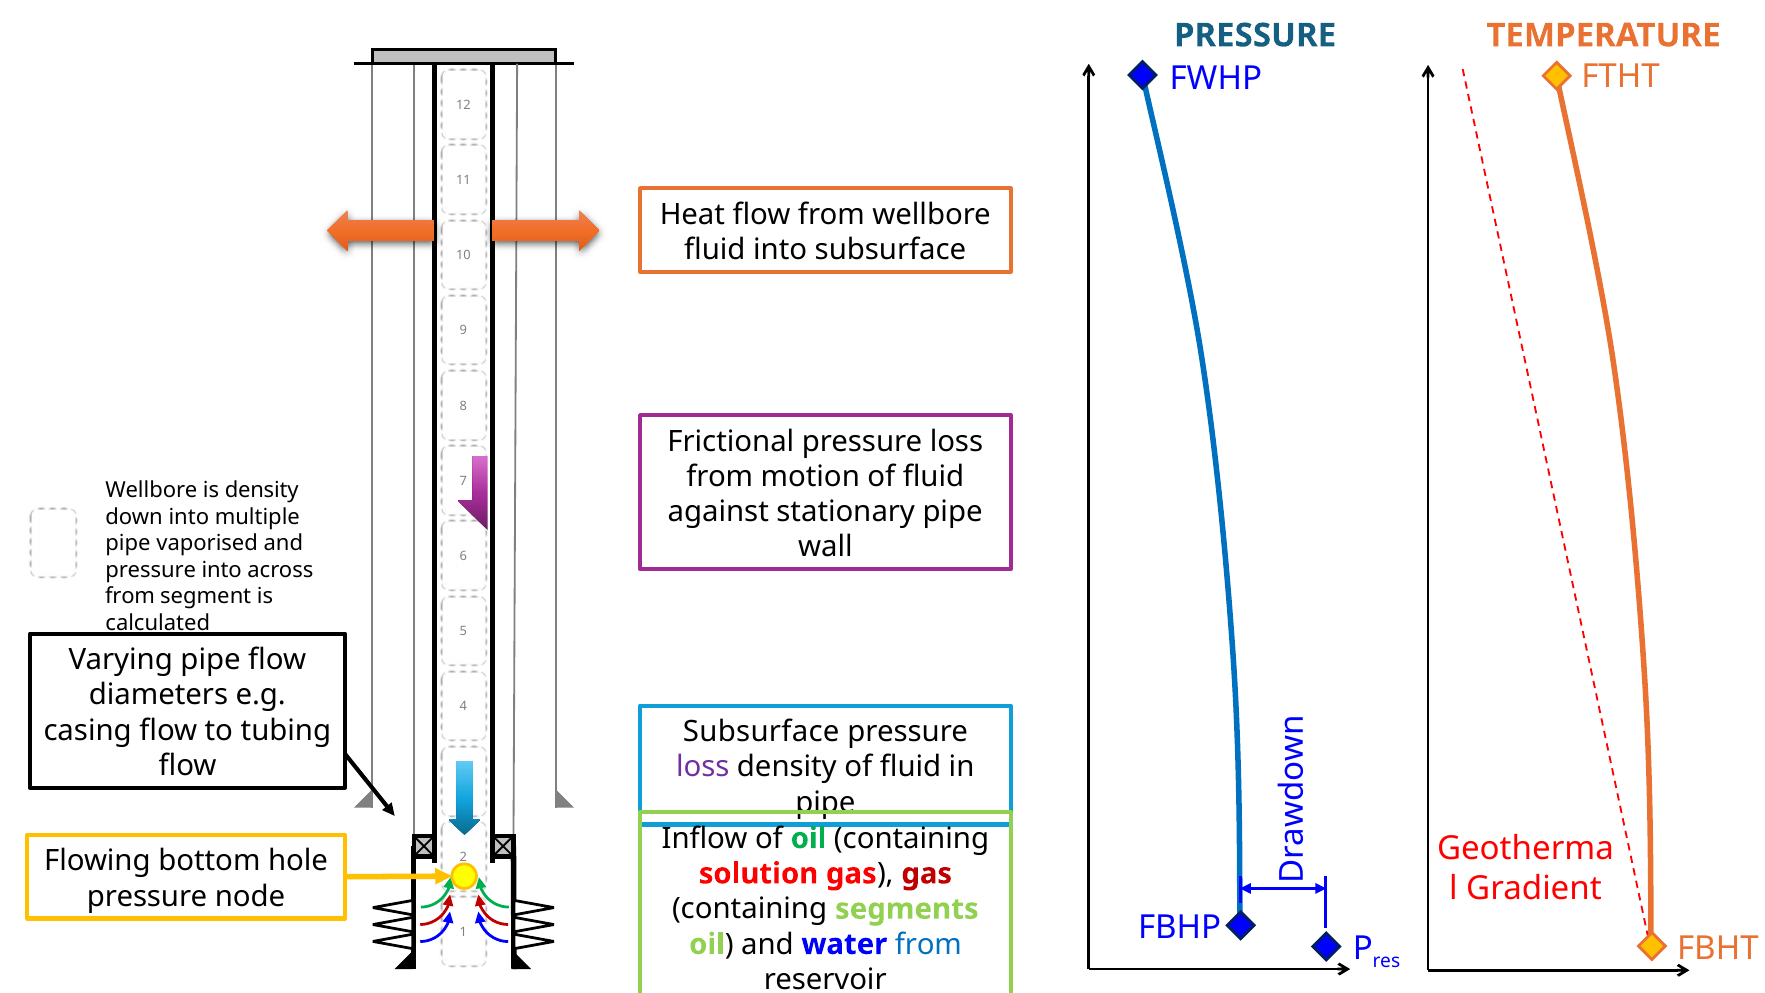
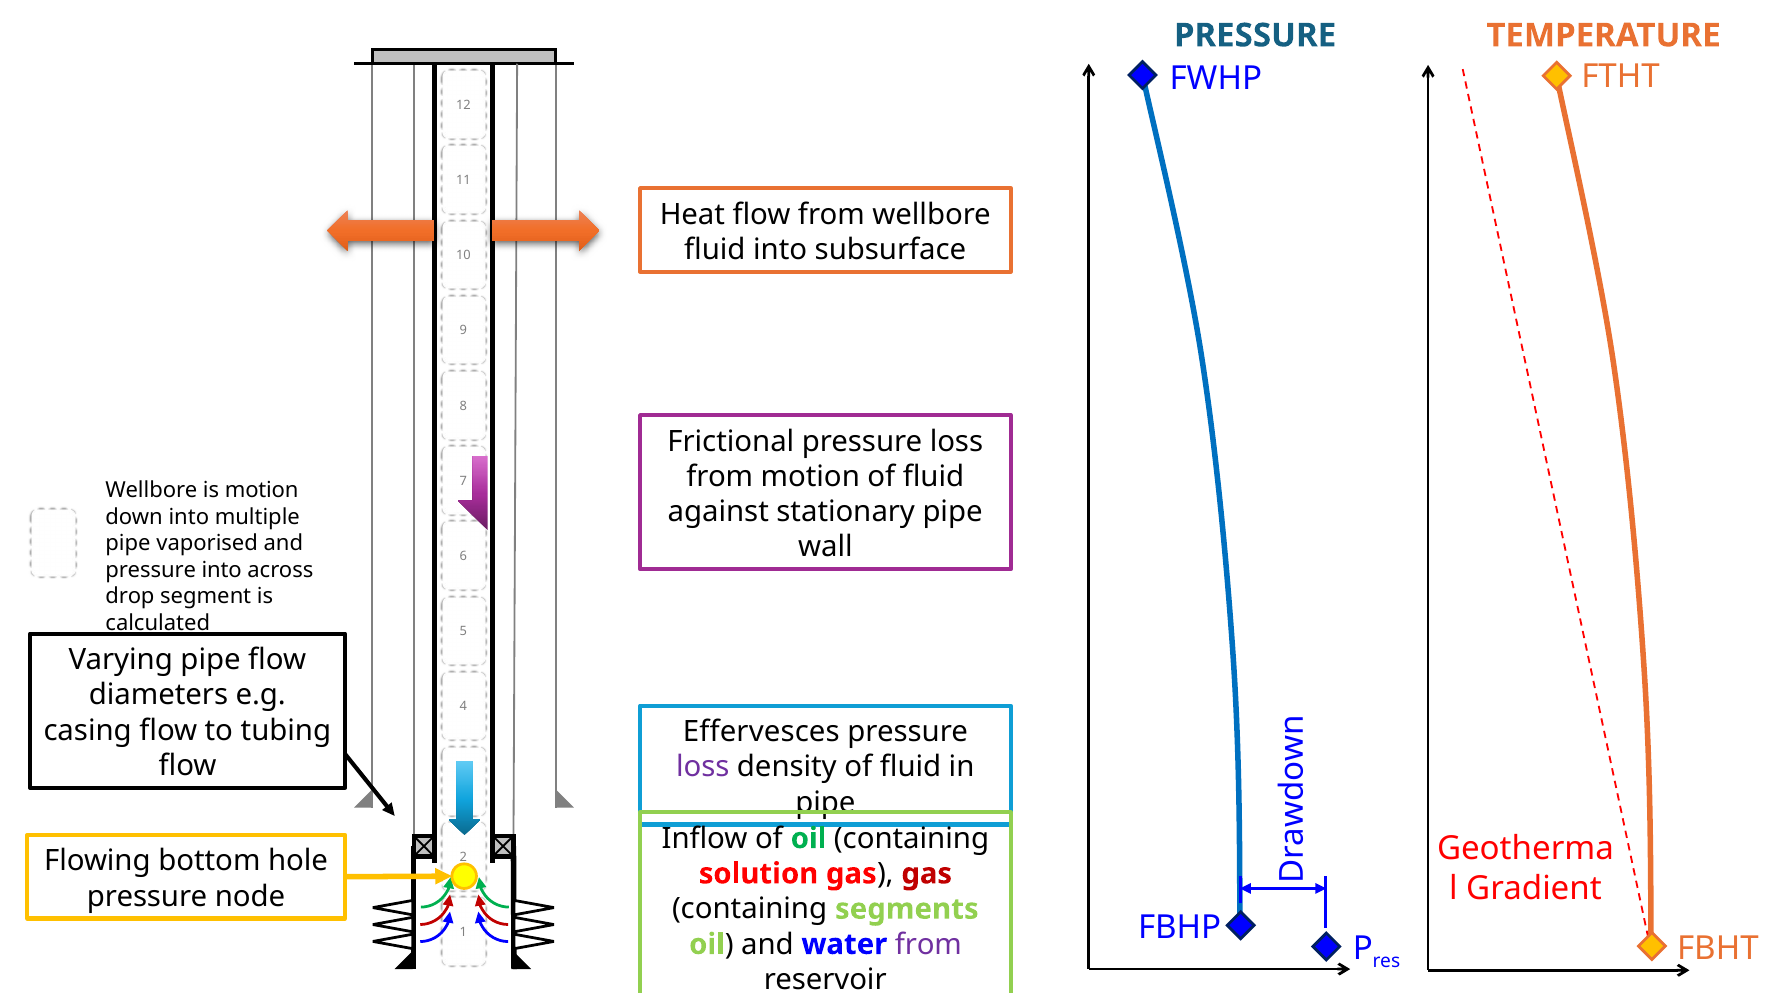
is density: density -> motion
from at (130, 596): from -> drop
Subsurface at (761, 732): Subsurface -> Effervesces
from at (928, 944) colour: blue -> purple
